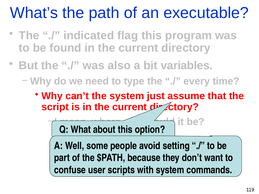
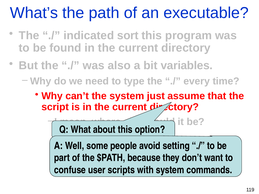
flag: flag -> sort
